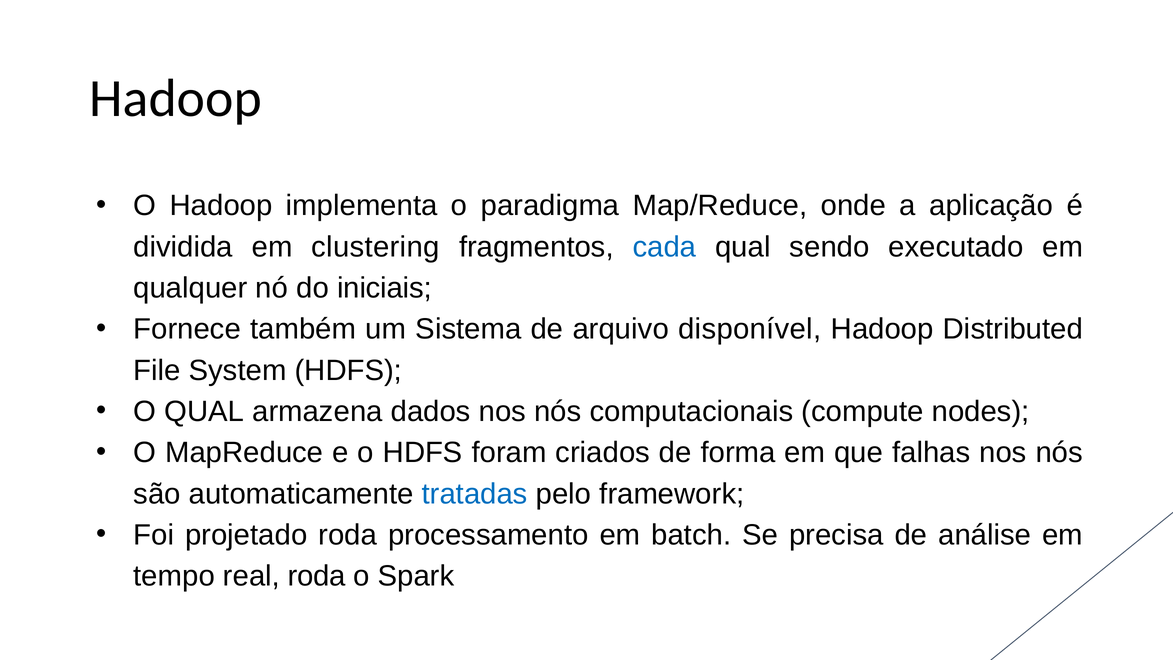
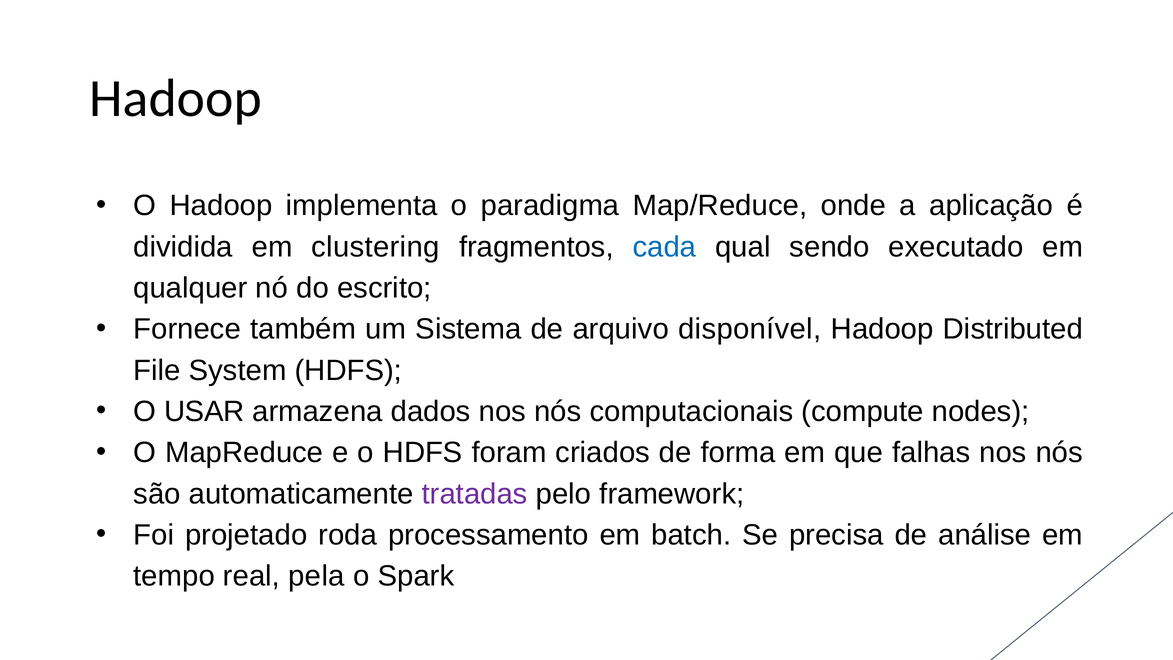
iniciais: iniciais -> escrito
O QUAL: QUAL -> USAR
tratadas colour: blue -> purple
real roda: roda -> pela
